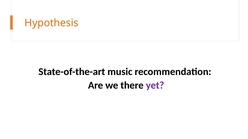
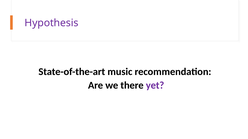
Hypothesis colour: orange -> purple
